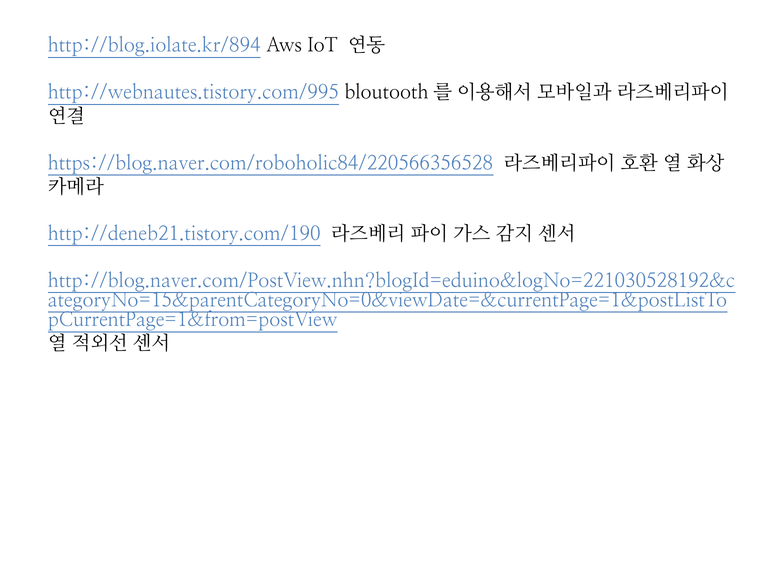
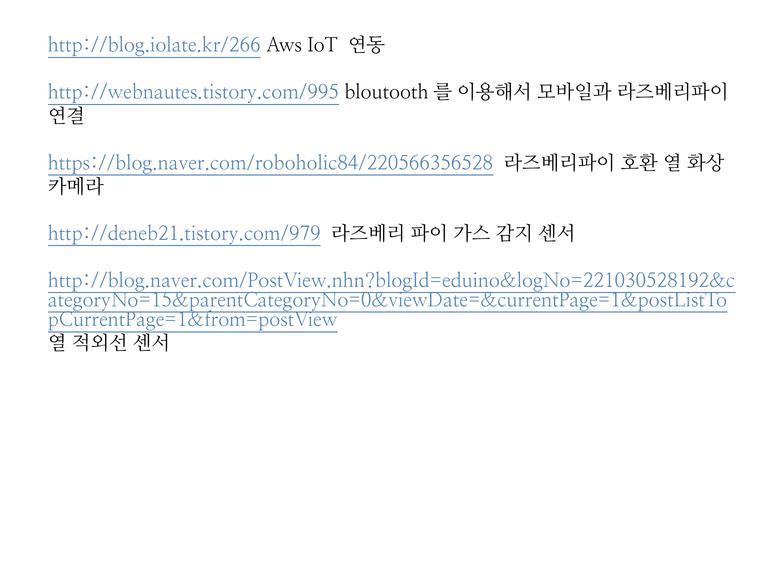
http://blog.iolate.kr/894: http://blog.iolate.kr/894 -> http://blog.iolate.kr/266
http://deneb21.tistory.com/190: http://deneb21.tistory.com/190 -> http://deneb21.tistory.com/979
